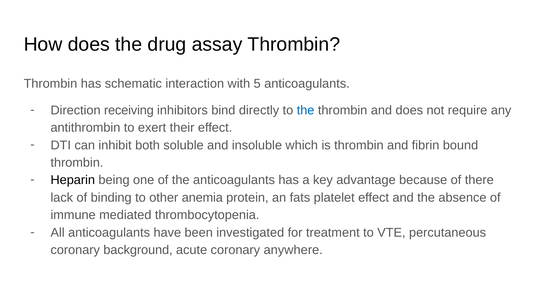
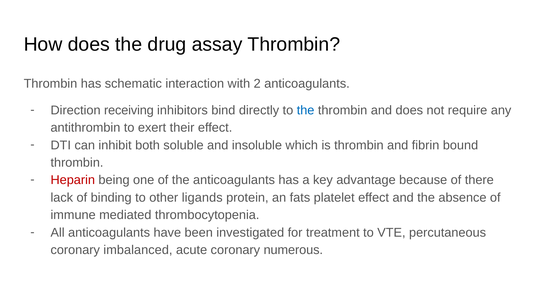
5: 5 -> 2
Heparin colour: black -> red
anemia: anemia -> ligands
background: background -> imbalanced
anywhere: anywhere -> numerous
